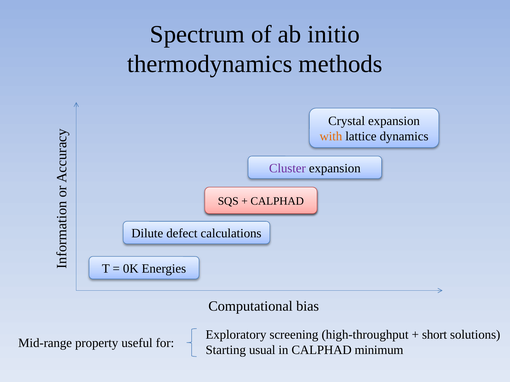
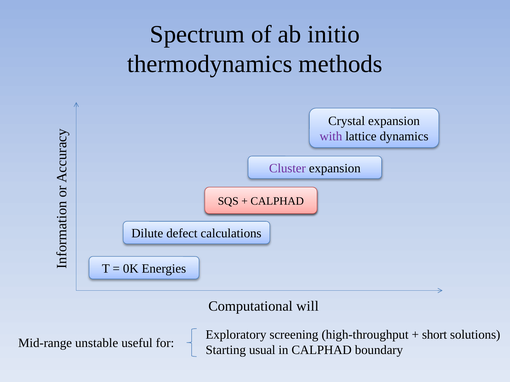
with colour: orange -> purple
bias: bias -> will
property: property -> unstable
minimum: minimum -> boundary
